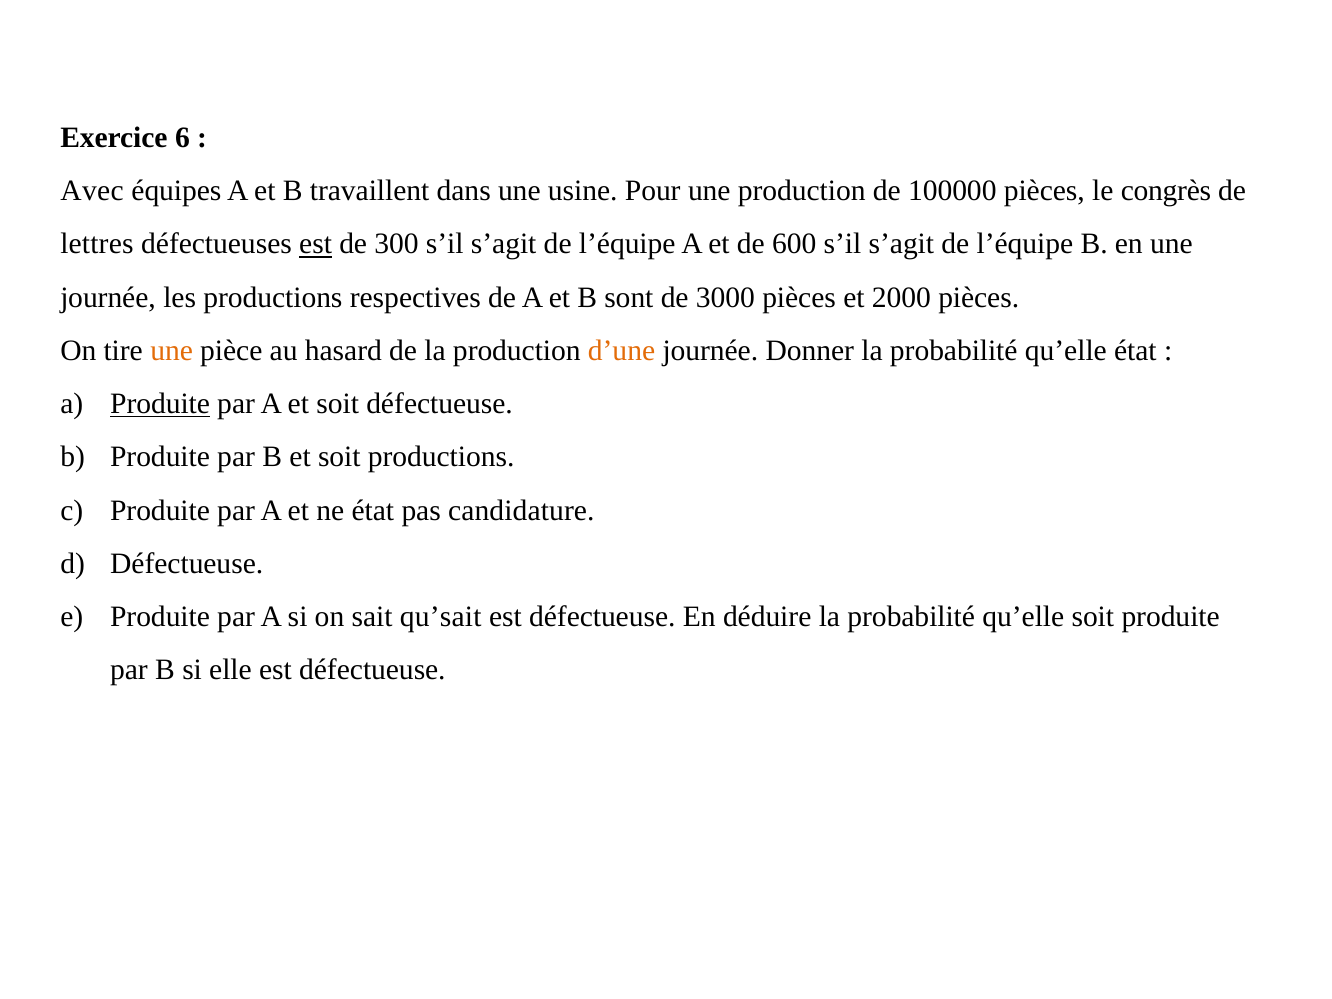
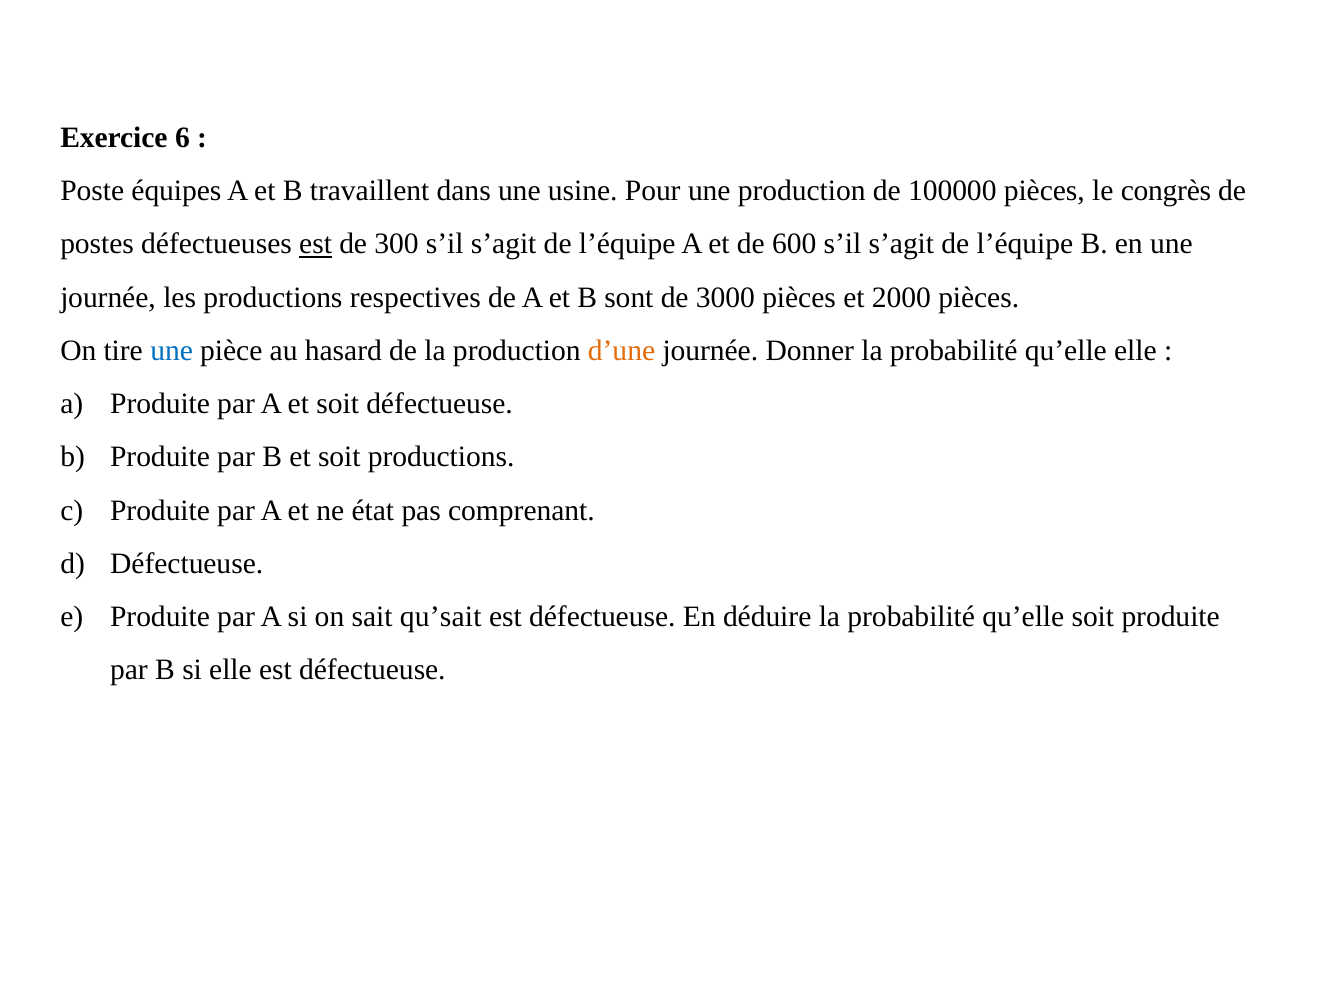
Avec: Avec -> Poste
lettres: lettres -> postes
une at (172, 351) colour: orange -> blue
qu’elle état: état -> elle
Produite at (160, 404) underline: present -> none
candidature: candidature -> comprenant
